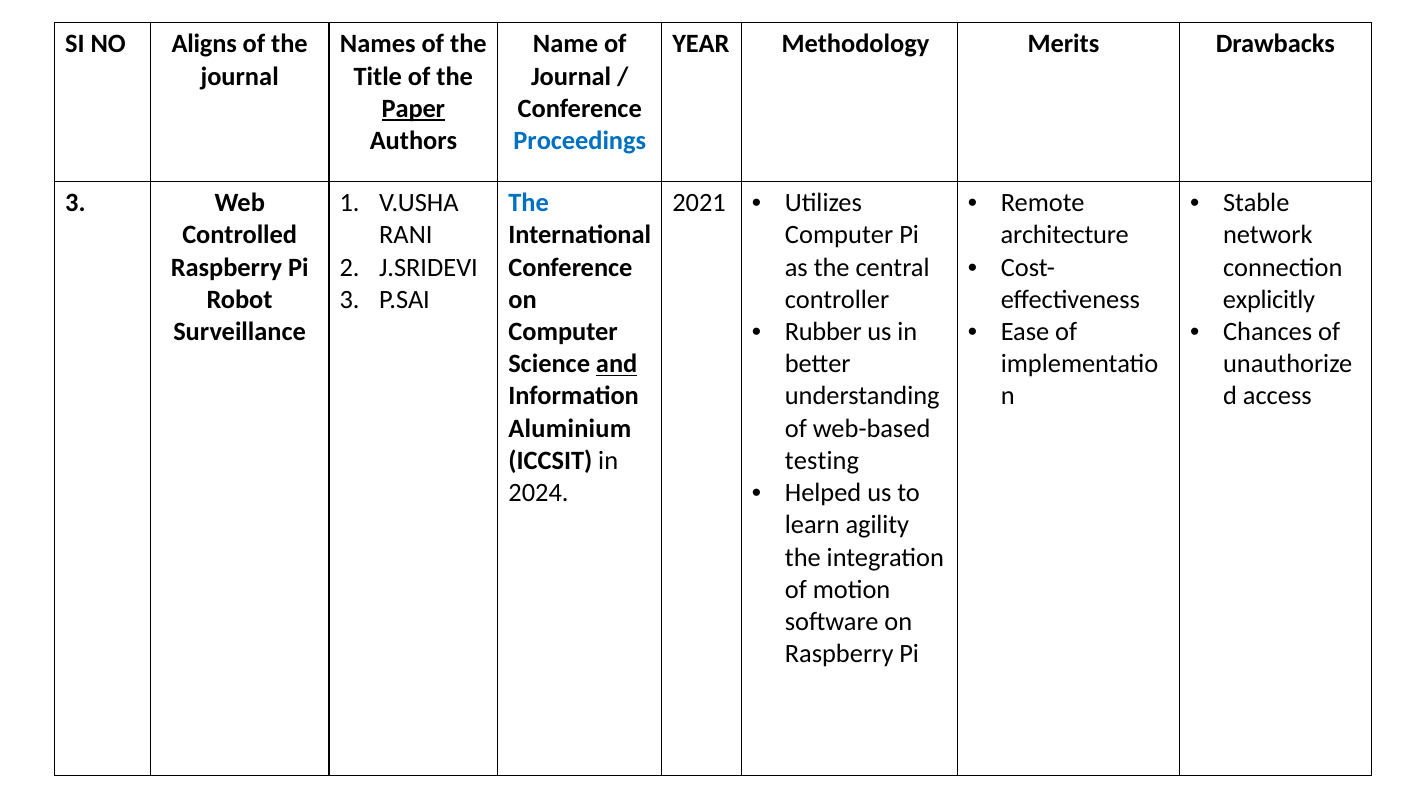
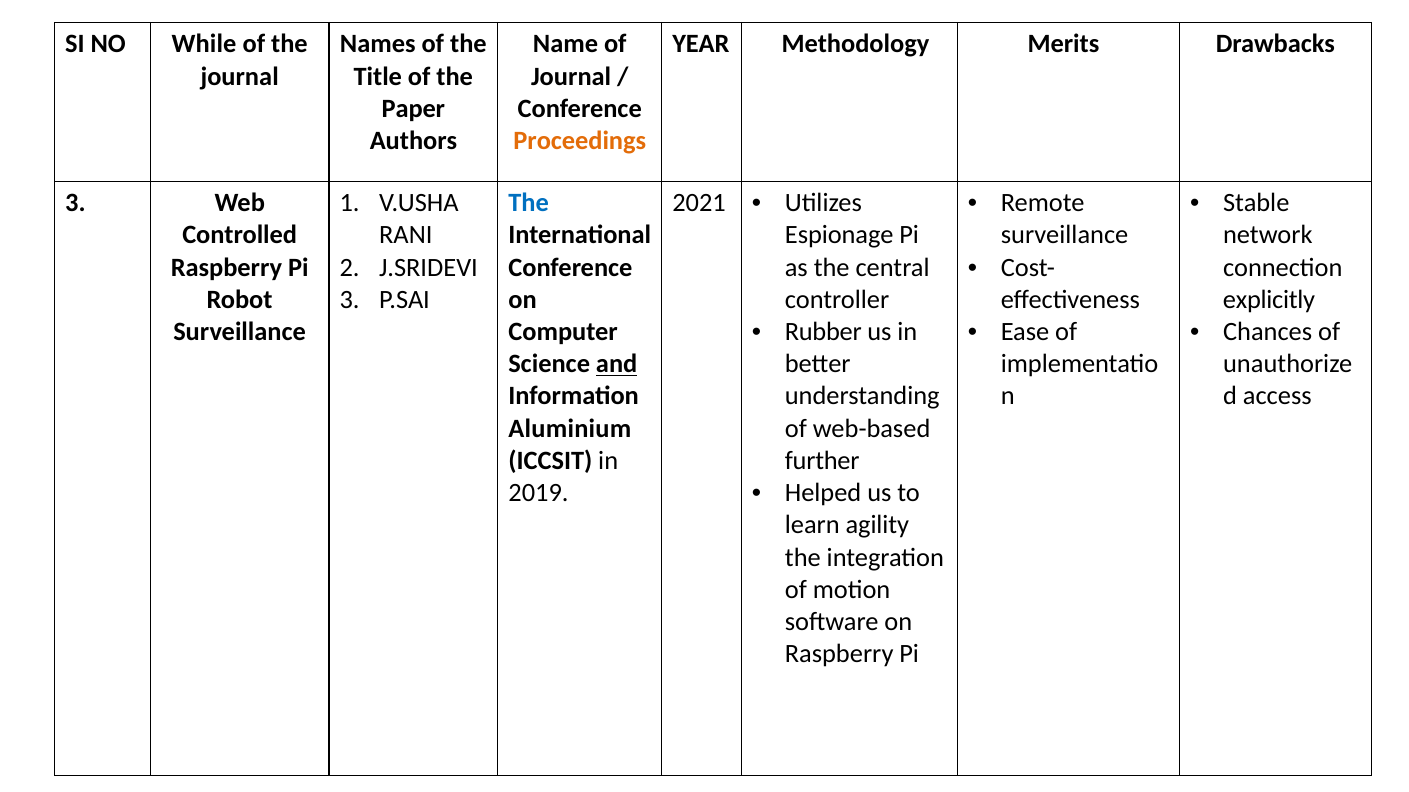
Aligns: Aligns -> While
Paper underline: present -> none
Proceedings colour: blue -> orange
Computer at (839, 235): Computer -> Espionage
architecture at (1065, 235): architecture -> surveillance
testing: testing -> further
2024: 2024 -> 2019
